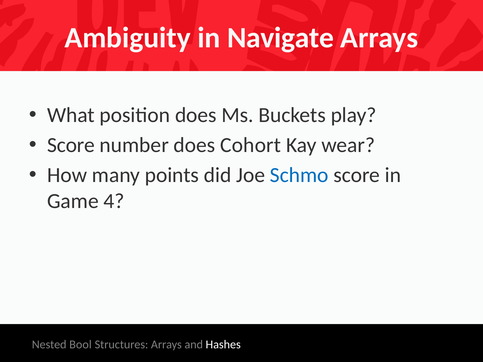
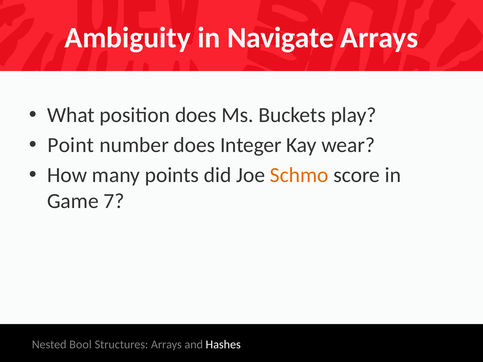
Score at (71, 145): Score -> Point
Cohort: Cohort -> Integer
Schmo colour: blue -> orange
4: 4 -> 7
